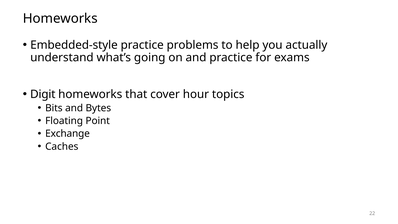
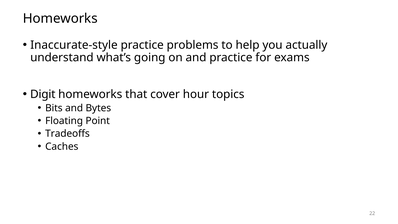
Embedded-style: Embedded-style -> Inaccurate-style
Exchange: Exchange -> Tradeoffs
